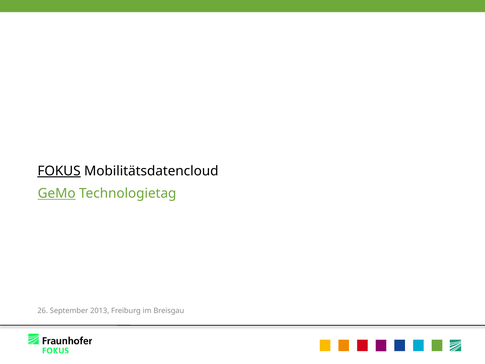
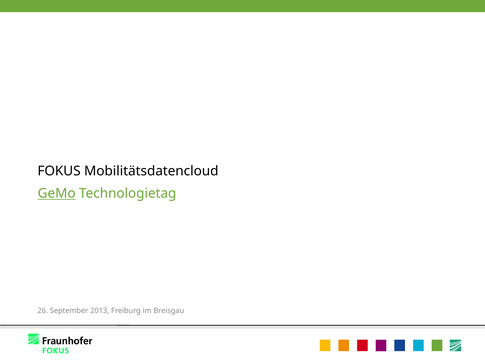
FOKUS underline: present -> none
